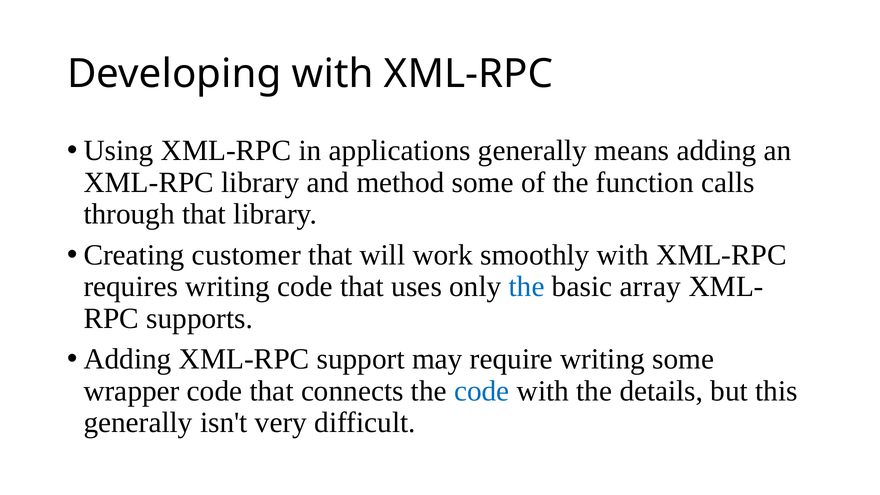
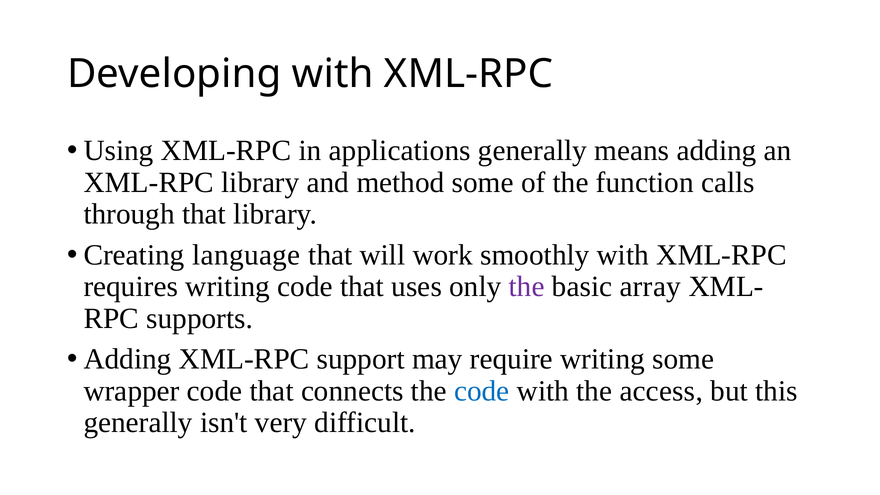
customer: customer -> language
the at (527, 287) colour: blue -> purple
details: details -> access
